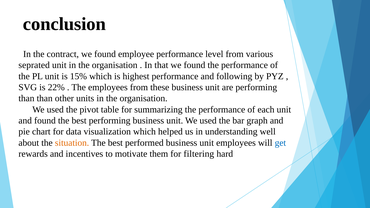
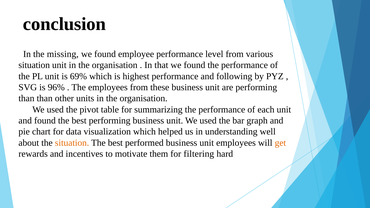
contract: contract -> missing
seprated at (34, 65): seprated -> situation
15%: 15% -> 69%
22%: 22% -> 96%
get colour: blue -> orange
